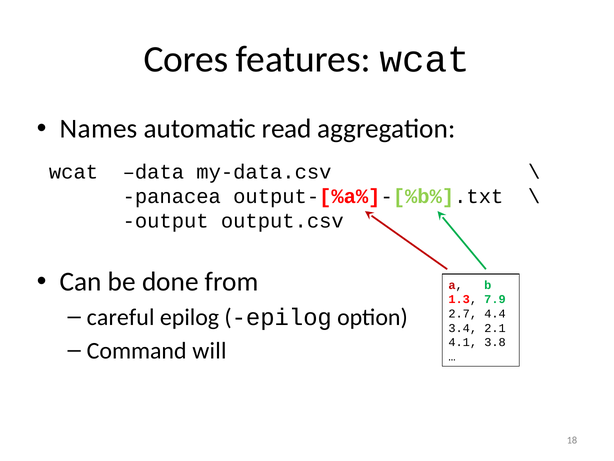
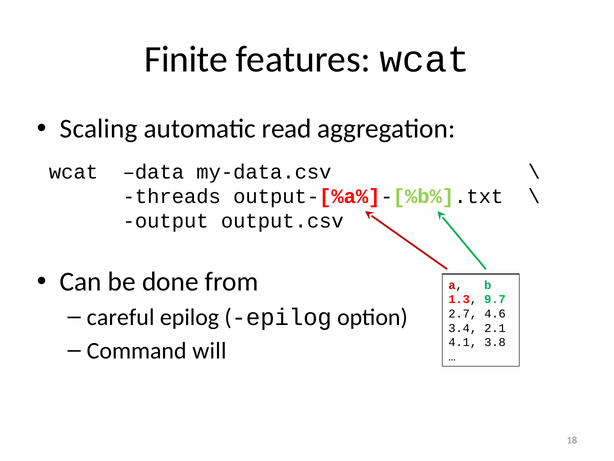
Cores: Cores -> Finite
Names: Names -> Scaling
panacea: panacea -> threads
7.9: 7.9 -> 9.7
4.4: 4.4 -> 4.6
